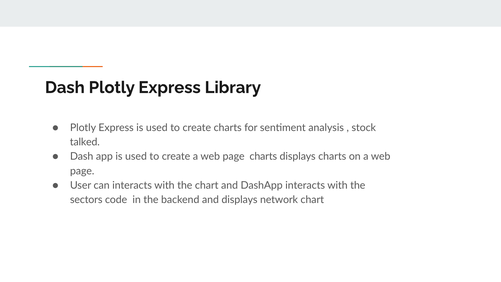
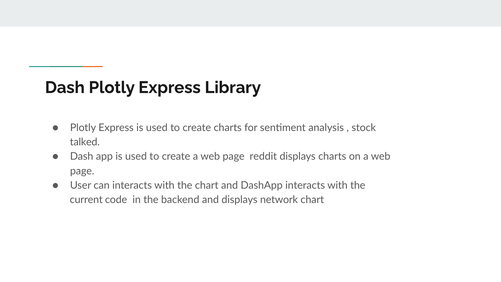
page charts: charts -> reddit
sectors: sectors -> current
